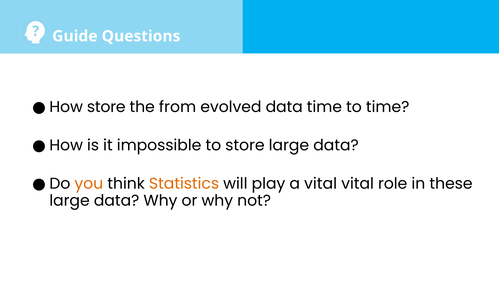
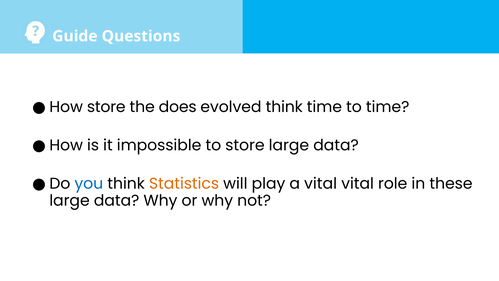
from: from -> does
evolved data: data -> think
you colour: orange -> blue
